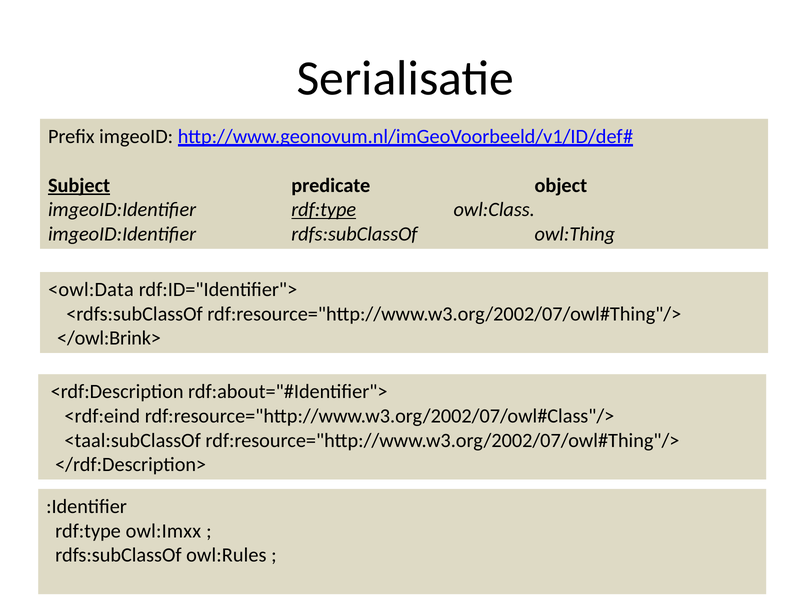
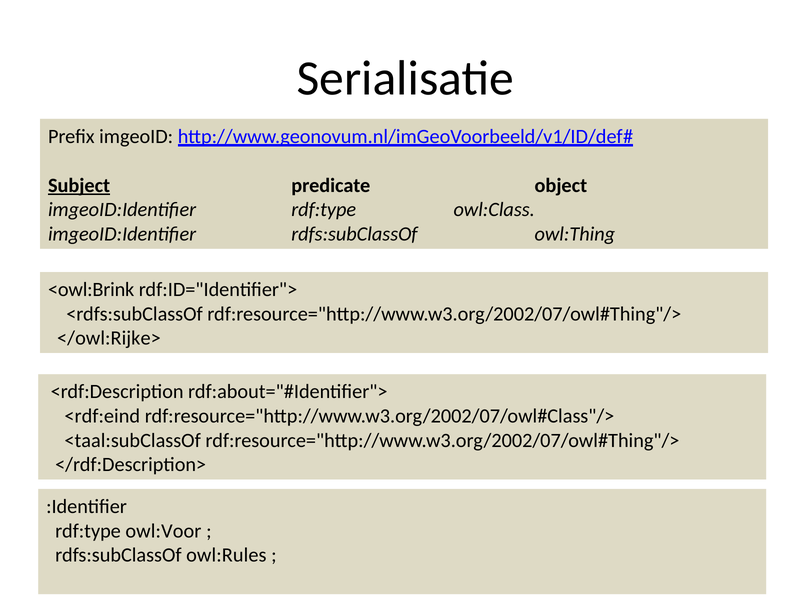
rdf:type at (324, 210) underline: present -> none
<owl:Data: <owl:Data -> <owl:Brink
</owl:Brink>: </owl:Brink> -> </owl:Rijke>
owl:Imxx: owl:Imxx -> owl:Voor
